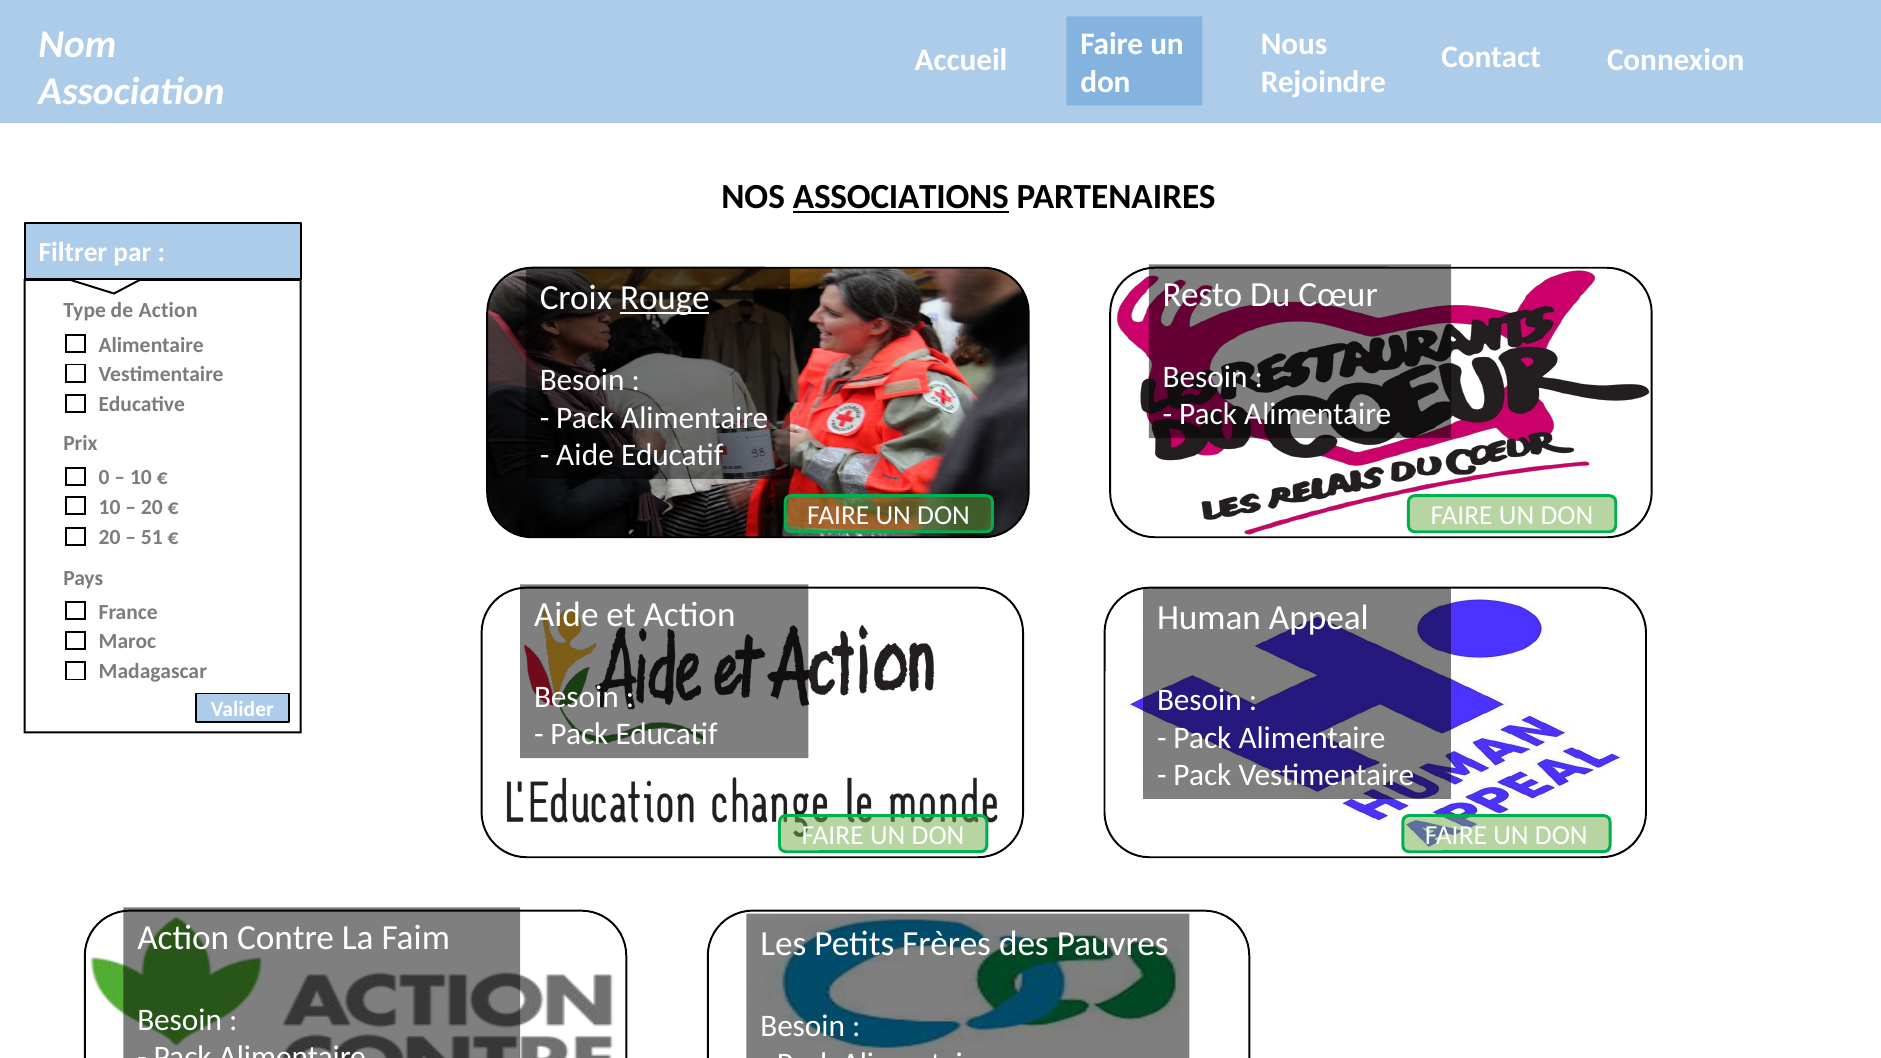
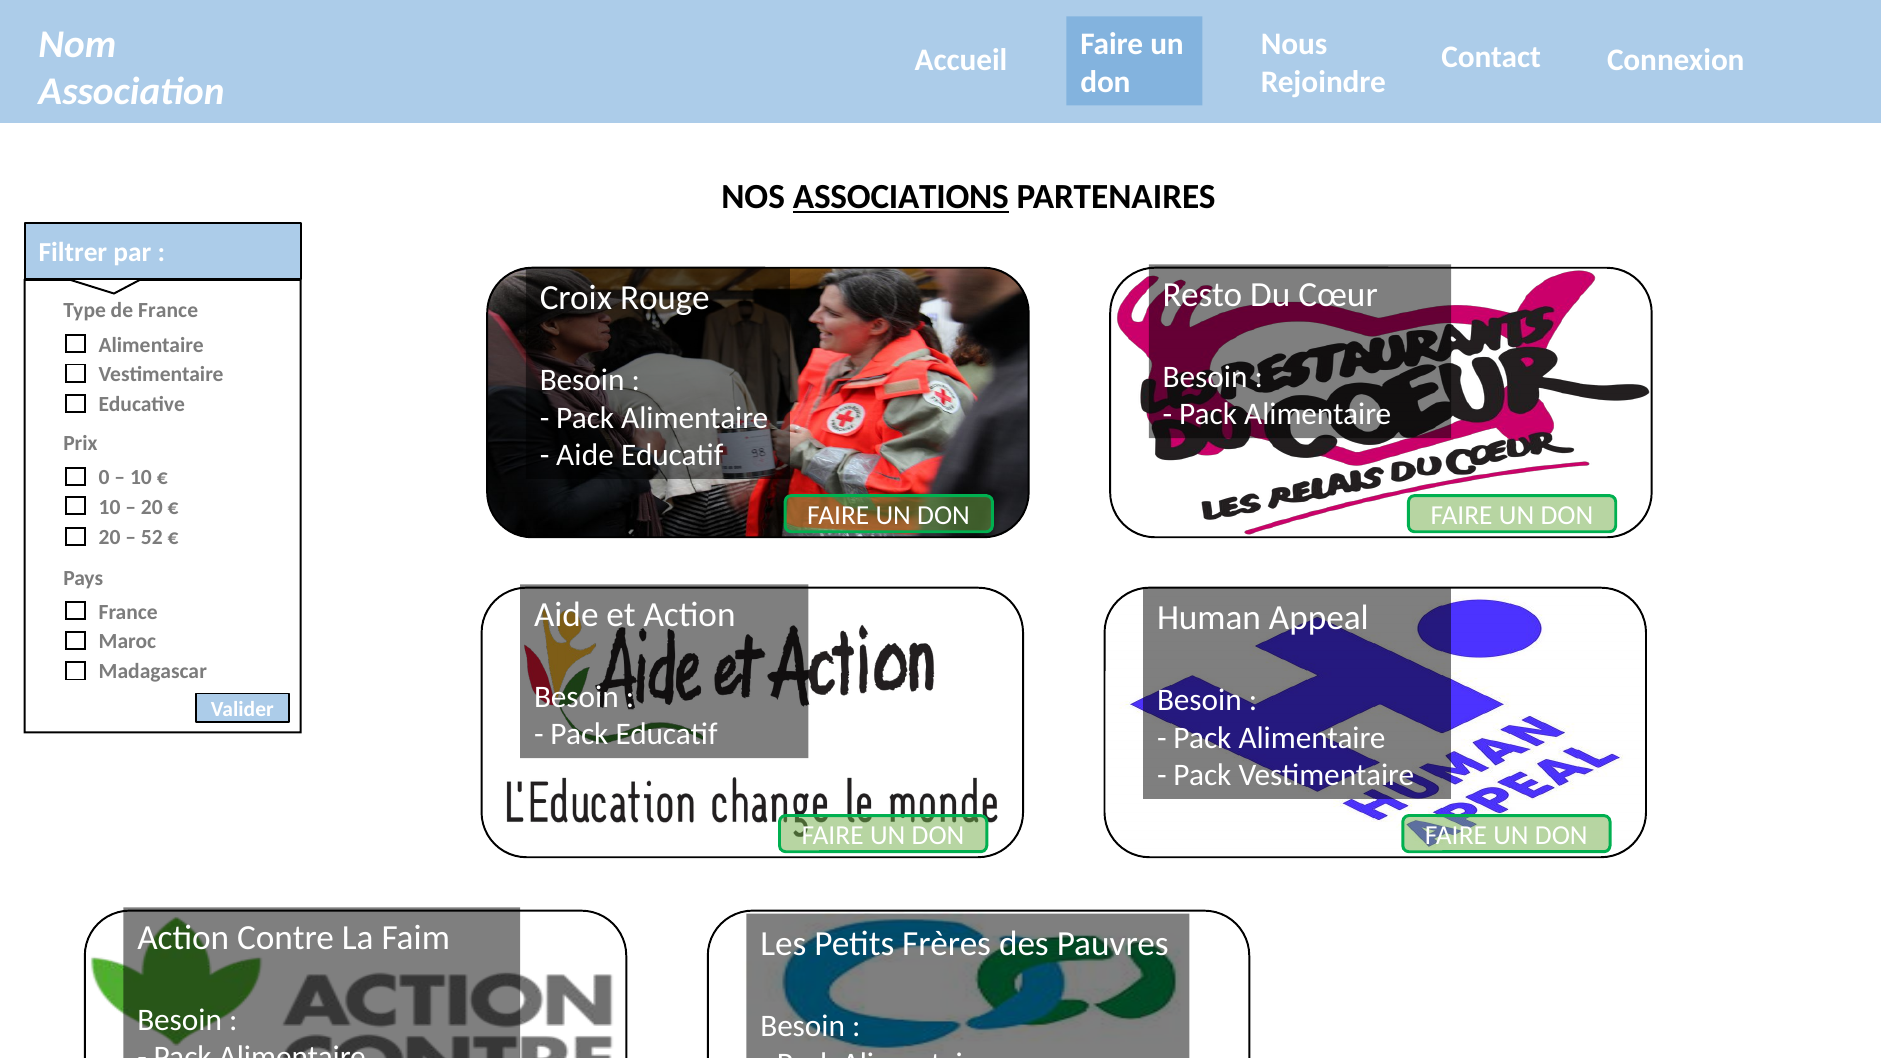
Rouge underline: present -> none
de Action: Action -> France
51: 51 -> 52
